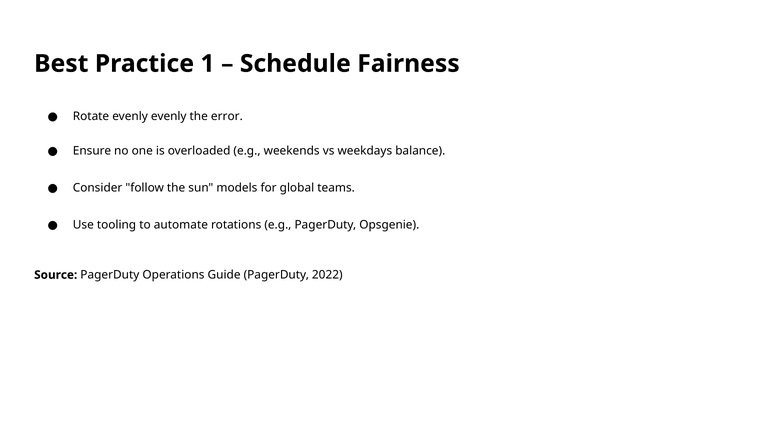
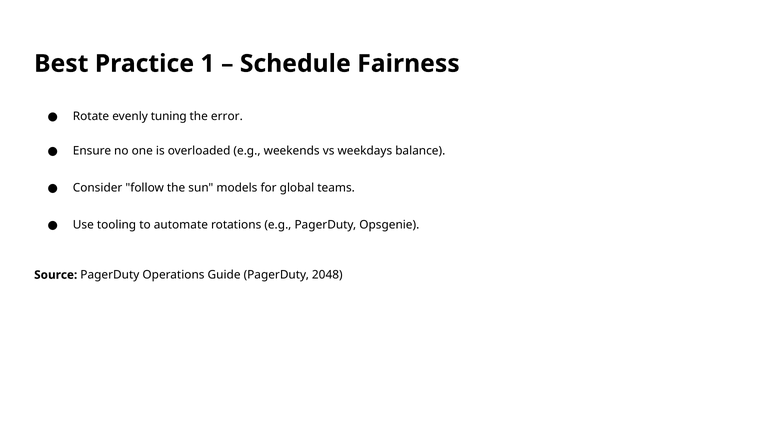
evenly evenly: evenly -> tuning
2022: 2022 -> 2048
